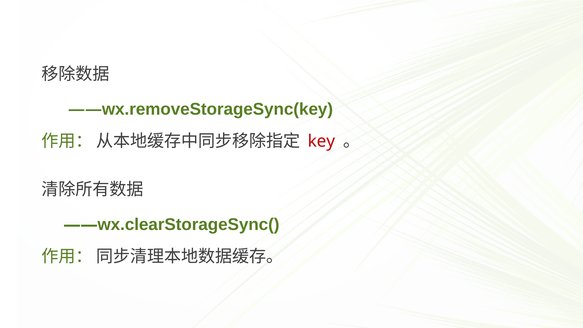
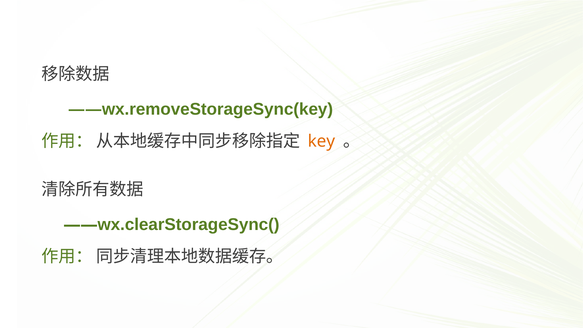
key colour: red -> orange
